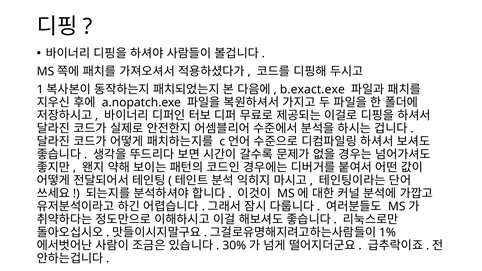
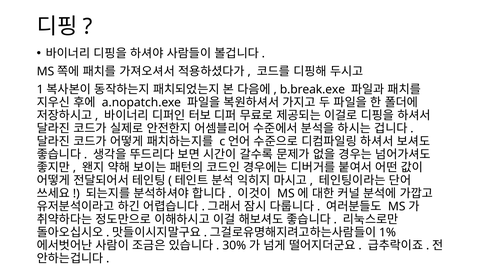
b.exact.exe: b.exact.exe -> b.break.exe
